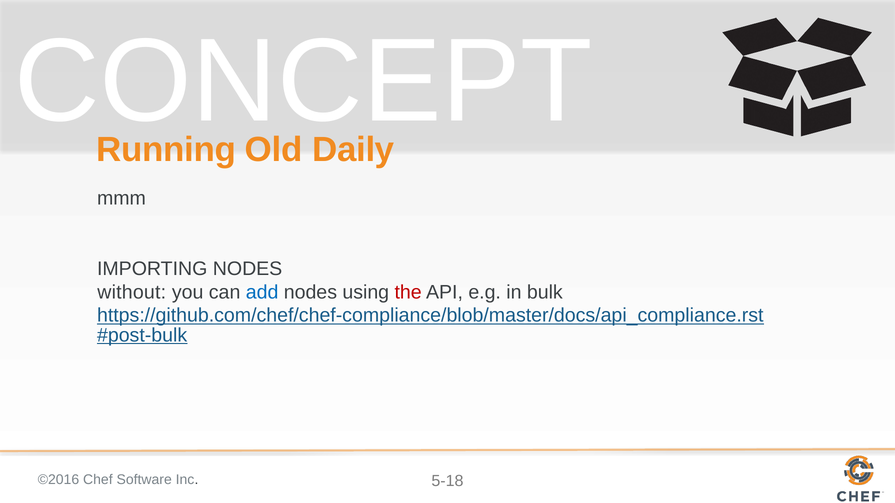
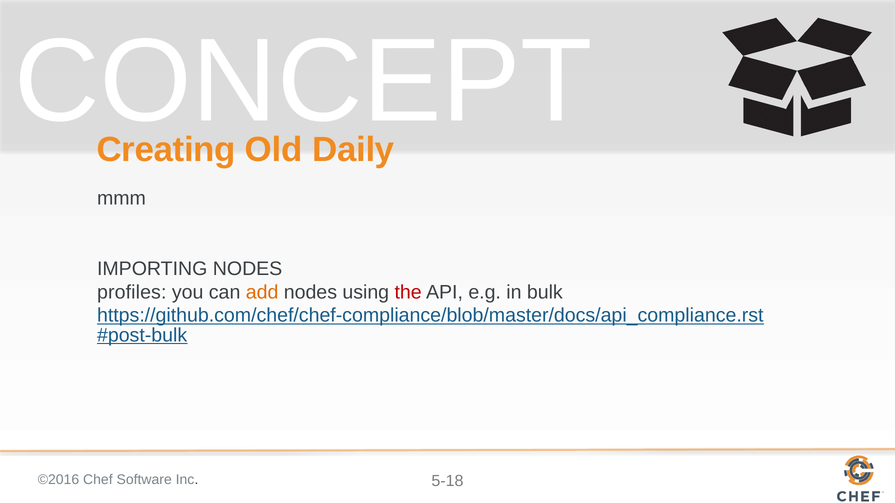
Running: Running -> Creating
without: without -> profiles
add colour: blue -> orange
